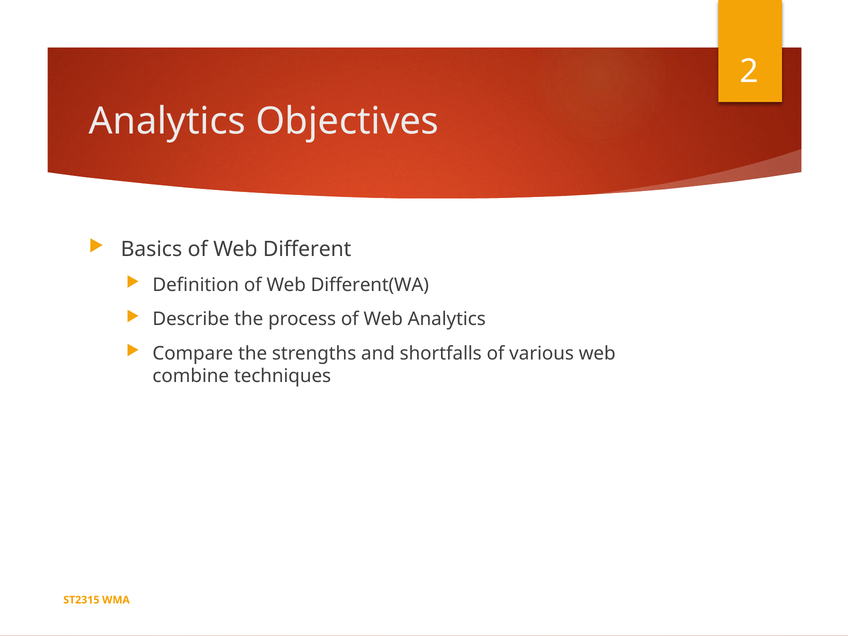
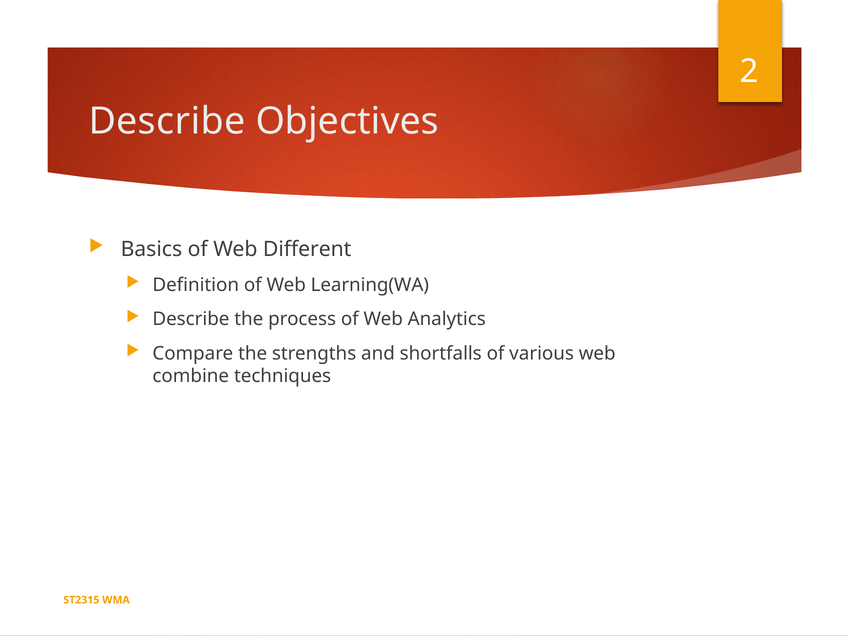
Analytics at (167, 121): Analytics -> Describe
Different(WA: Different(WA -> Learning(WA
